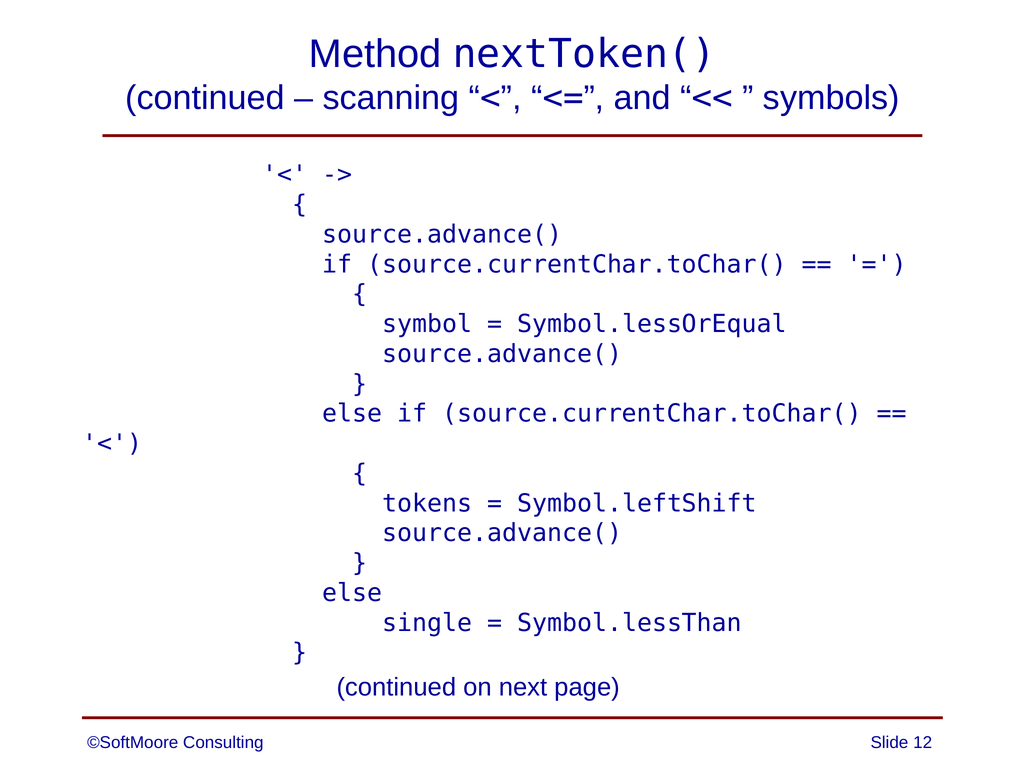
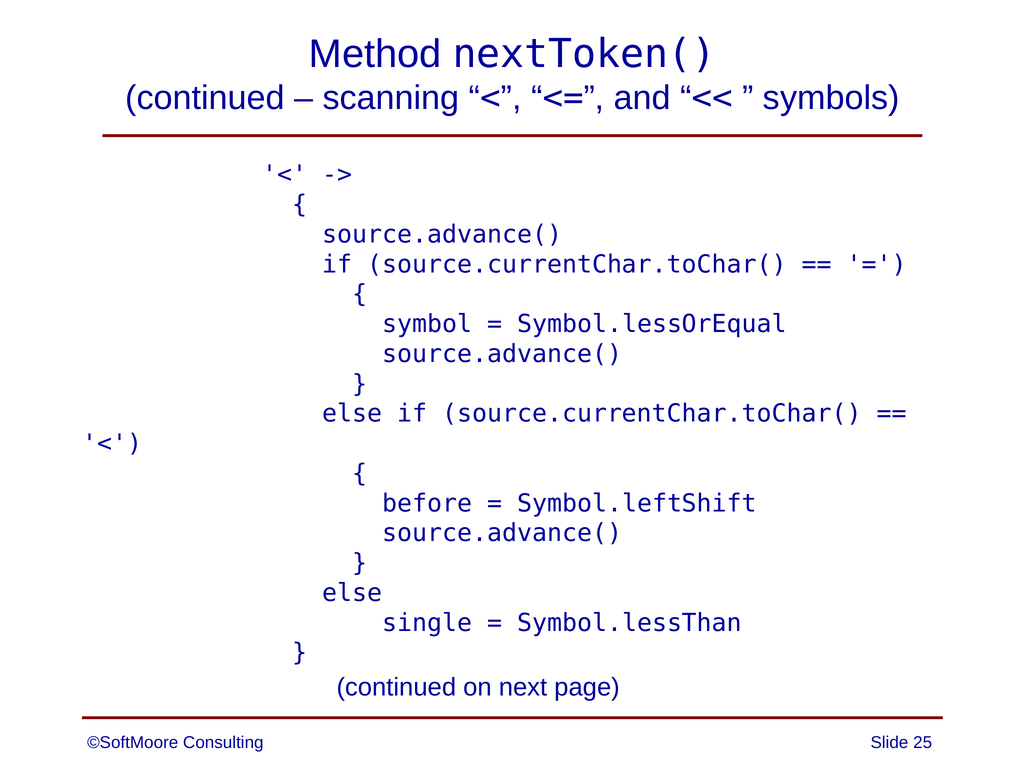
tokens: tokens -> before
12: 12 -> 25
